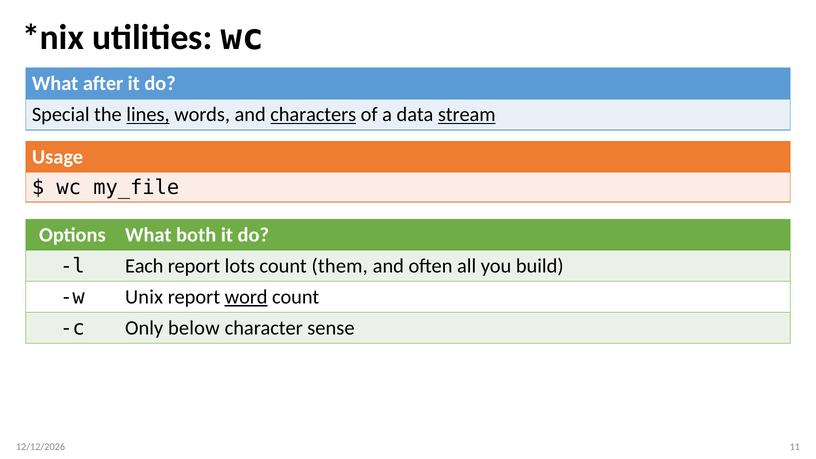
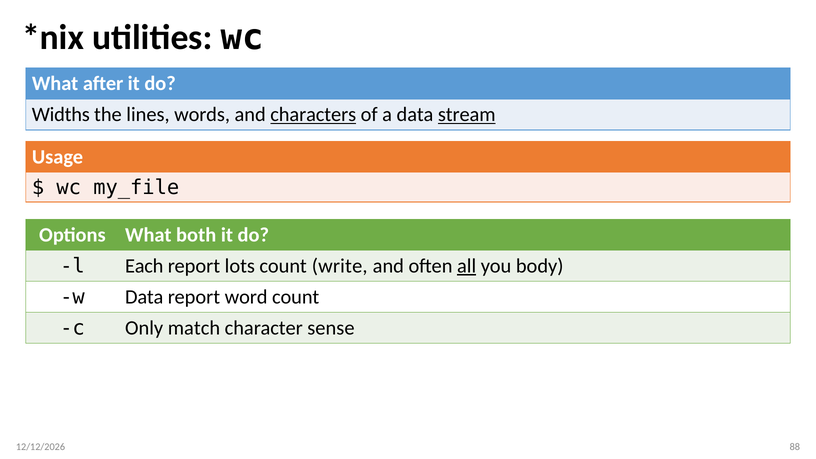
Special: Special -> Widths
lines underline: present -> none
them: them -> write
all underline: none -> present
build: build -> body
w Unix: Unix -> Data
word underline: present -> none
below: below -> match
11: 11 -> 88
